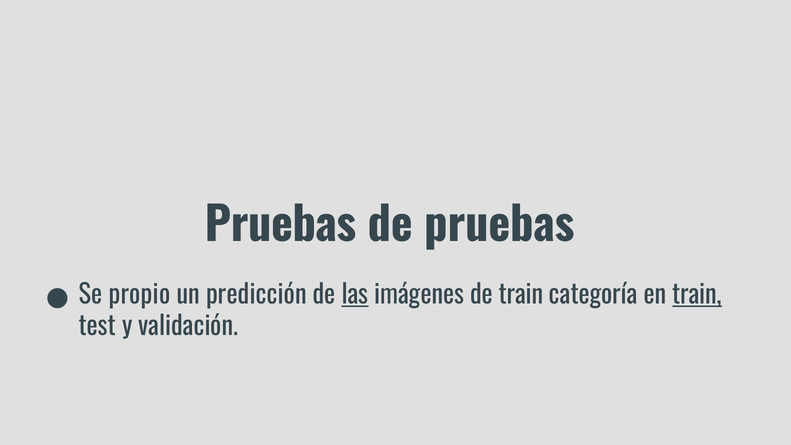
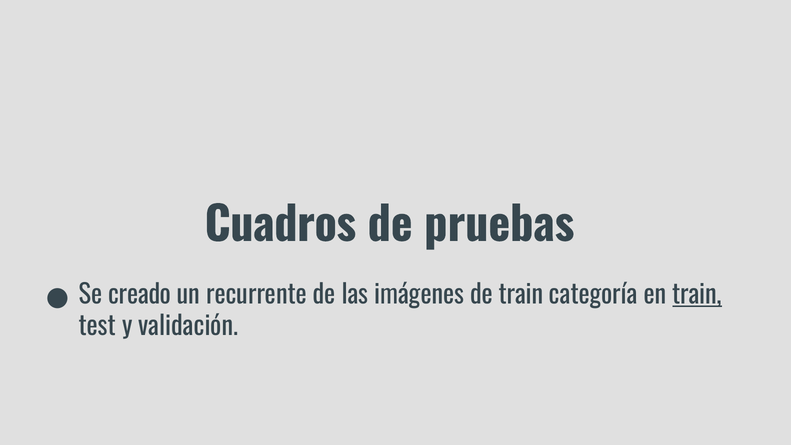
Pruebas at (280, 226): Pruebas -> Cuadros
propio: propio -> creado
predicción: predicción -> recurrente
las underline: present -> none
